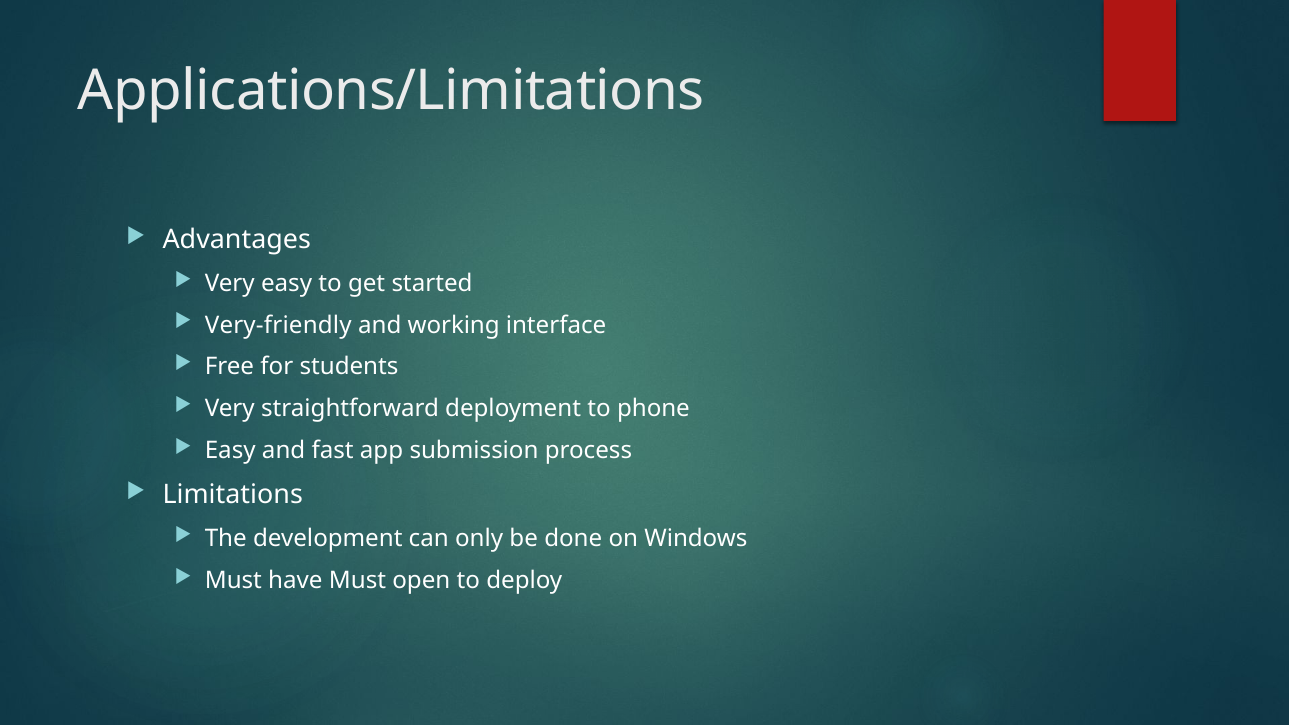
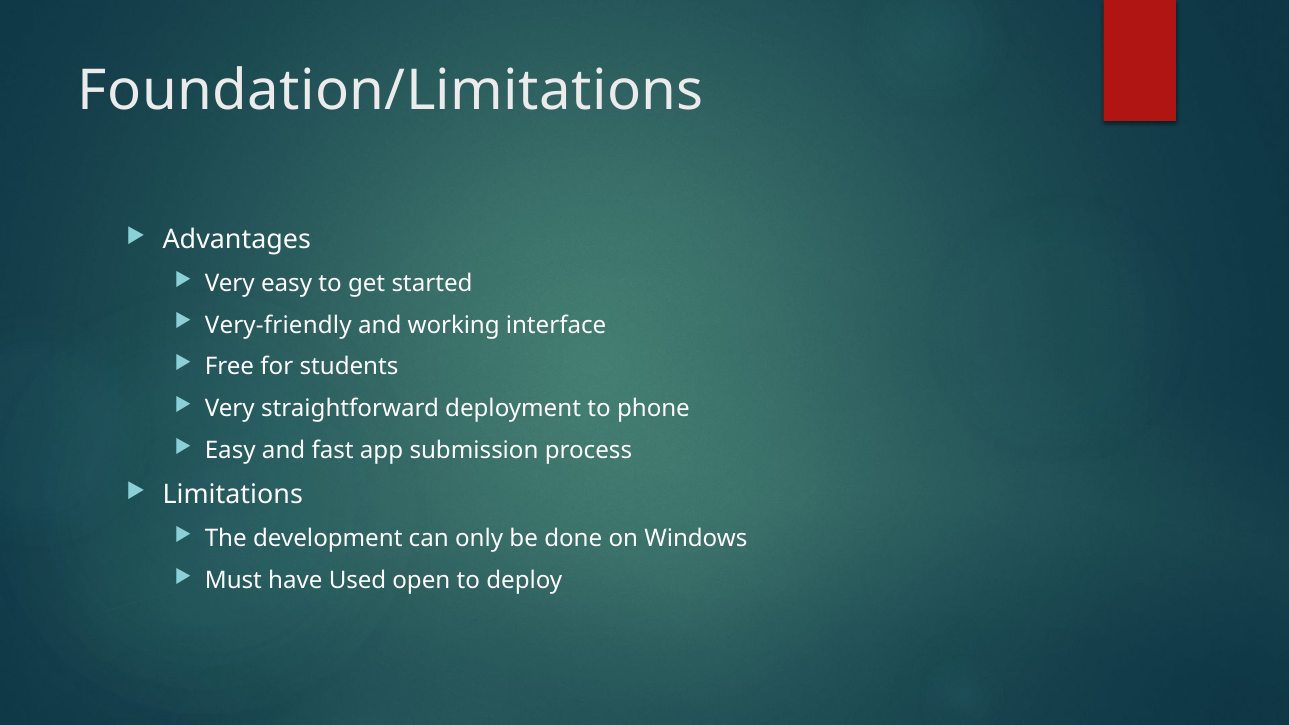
Applications/Limitations: Applications/Limitations -> Foundation/Limitations
have Must: Must -> Used
